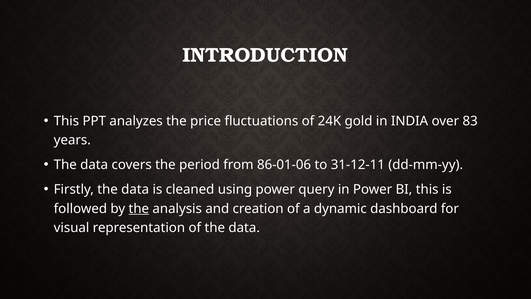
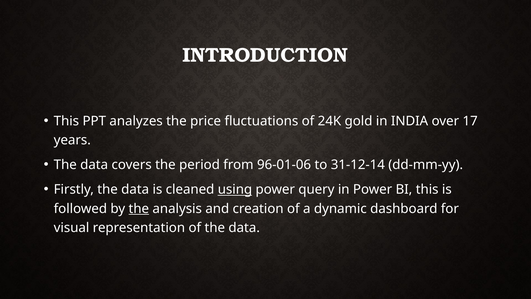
83: 83 -> 17
86-01-06: 86-01-06 -> 96-01-06
31-12-11: 31-12-11 -> 31-12-14
using underline: none -> present
